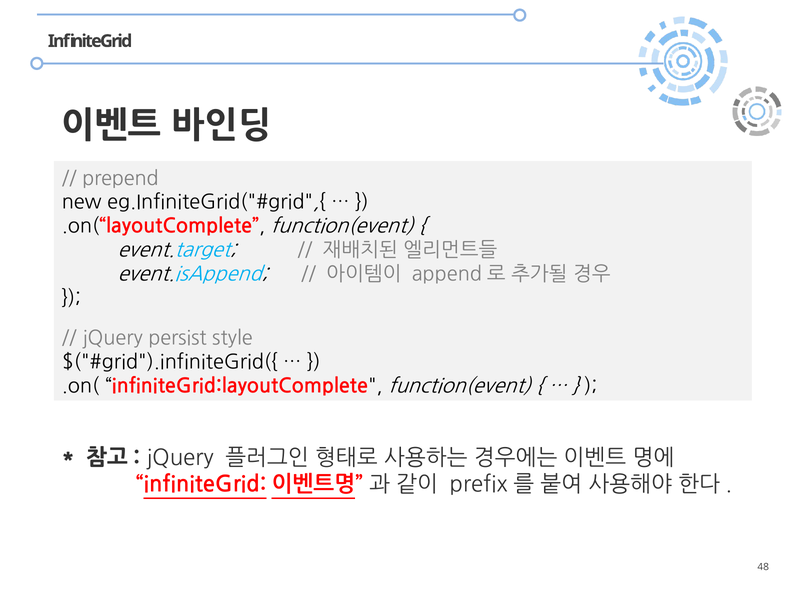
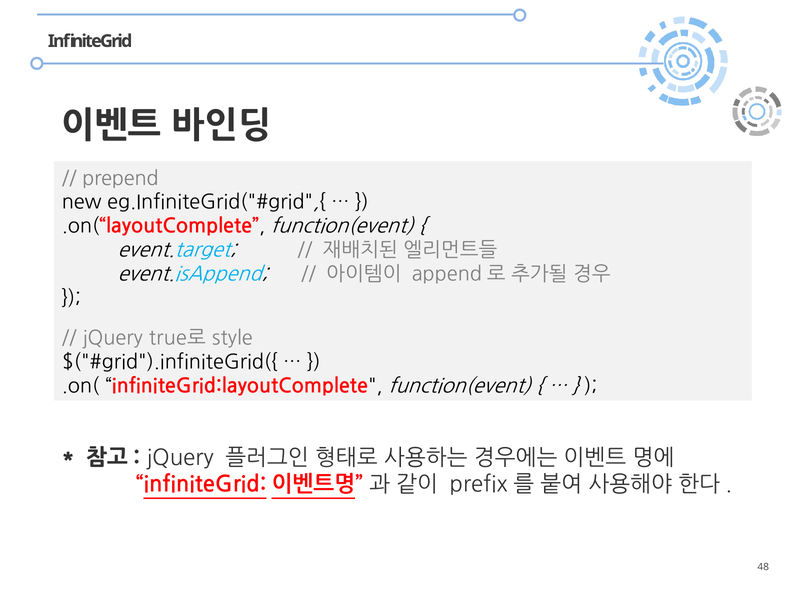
persist: persist -> true로
